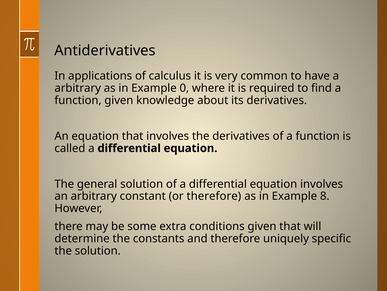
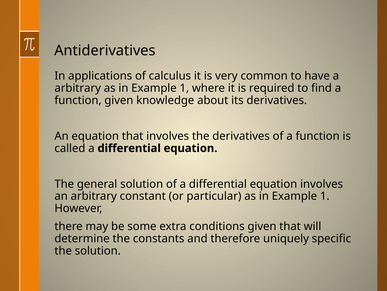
0 at (184, 88): 0 -> 1
or therefore: therefore -> particular
8 at (325, 196): 8 -> 1
